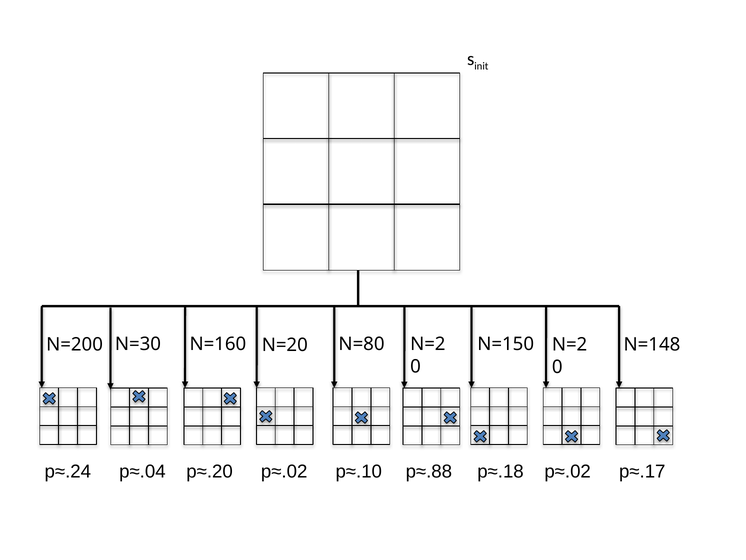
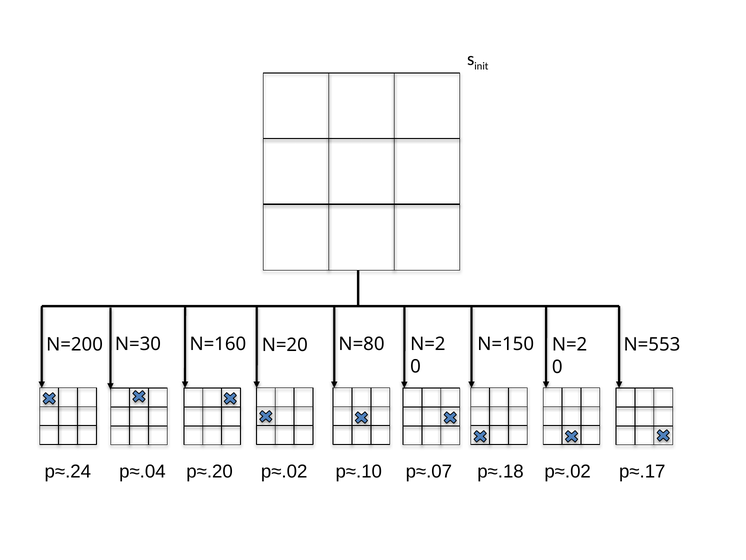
N=148: N=148 -> N=553
p≈.88: p≈.88 -> p≈.07
